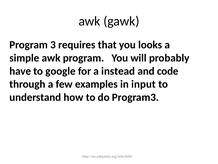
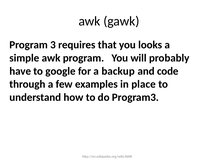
instead: instead -> backup
input: input -> place
